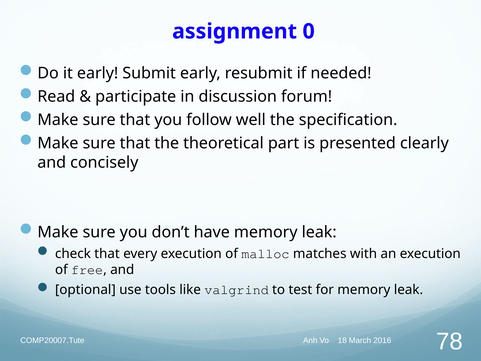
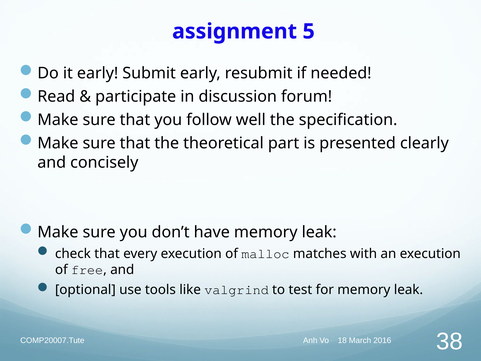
0: 0 -> 5
78: 78 -> 38
